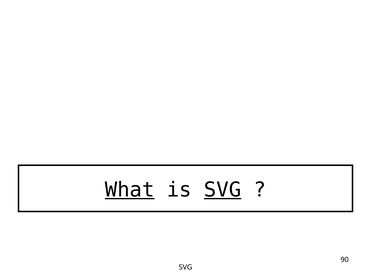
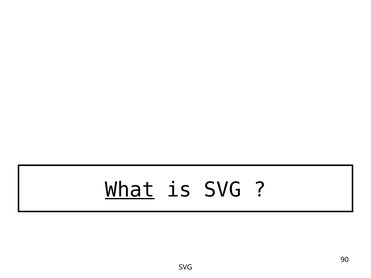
SVG at (223, 190) underline: present -> none
